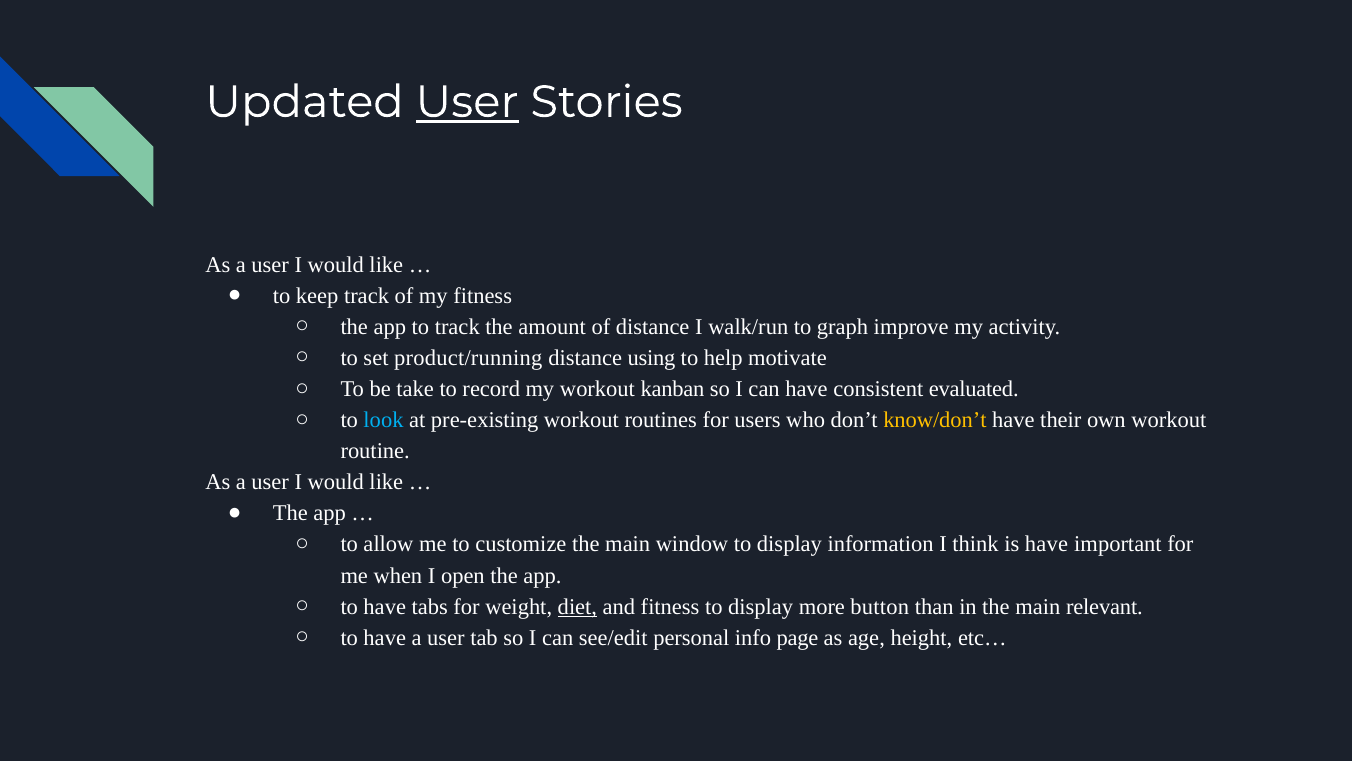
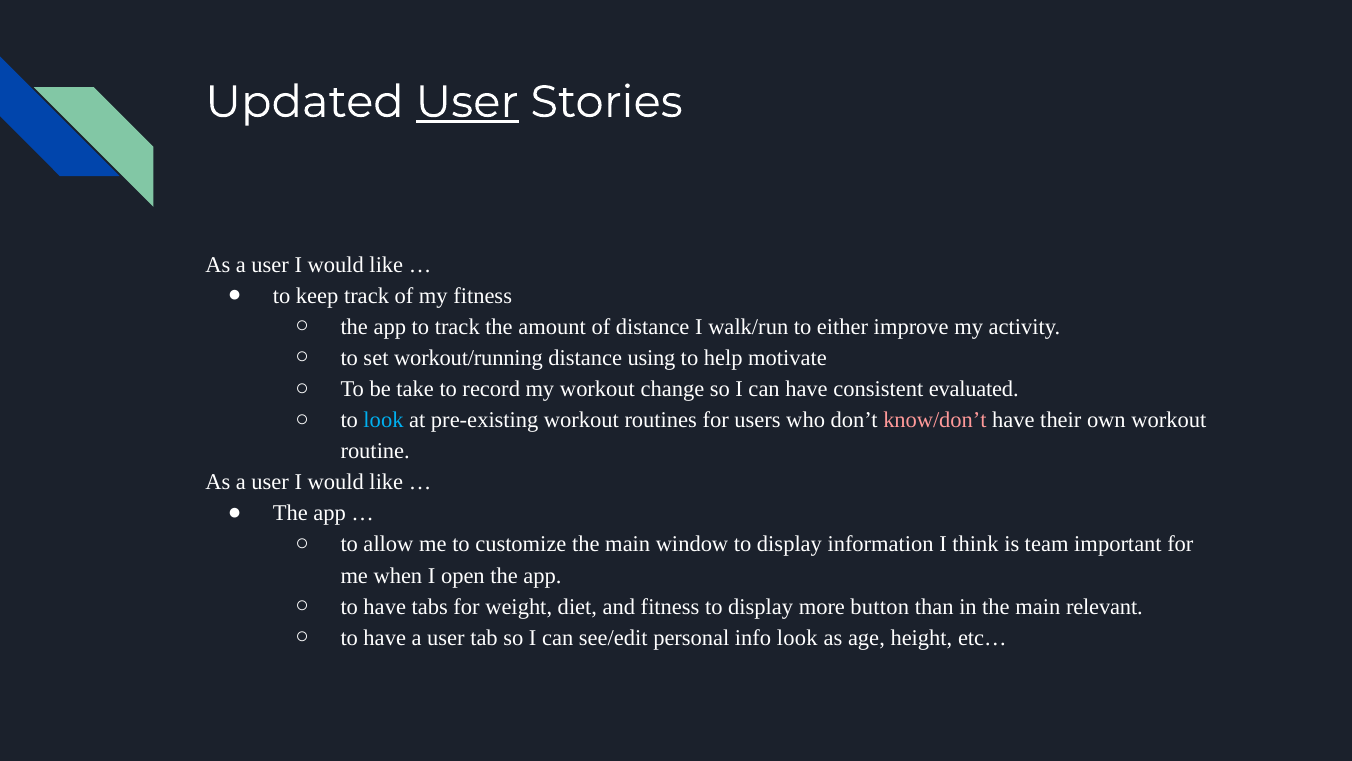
graph: graph -> either
product/running: product/running -> workout/running
kanban: kanban -> change
know/don’t colour: yellow -> pink
is have: have -> team
diet underline: present -> none
info page: page -> look
